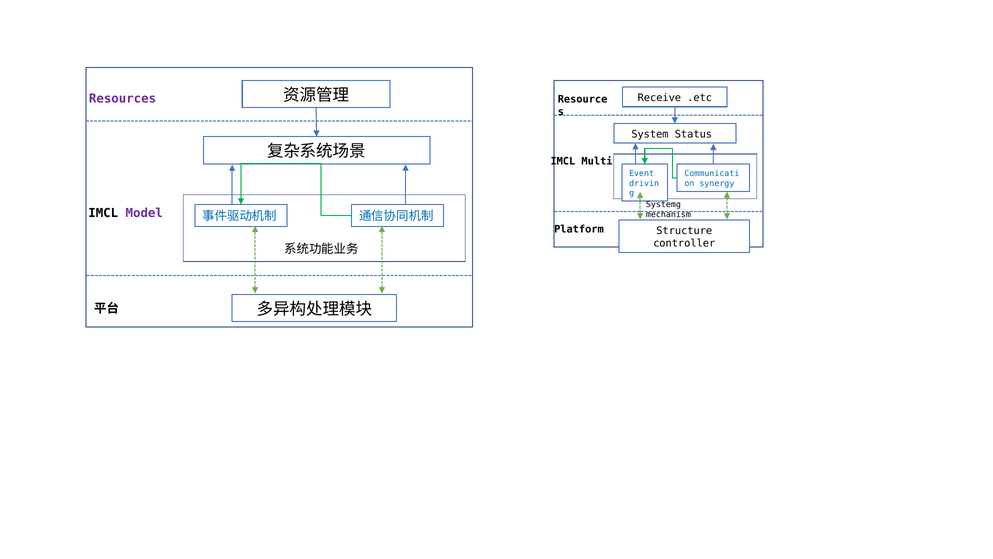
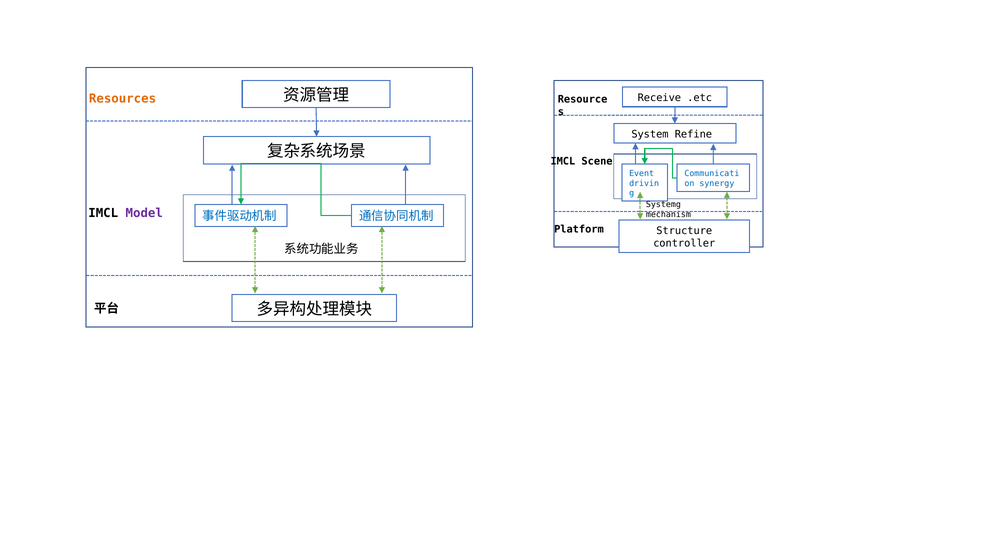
Resources colour: purple -> orange
Status: Status -> Refine
Multi: Multi -> Scene
